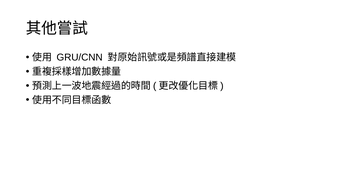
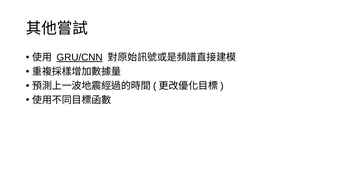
GRU/CNN underline: none -> present
